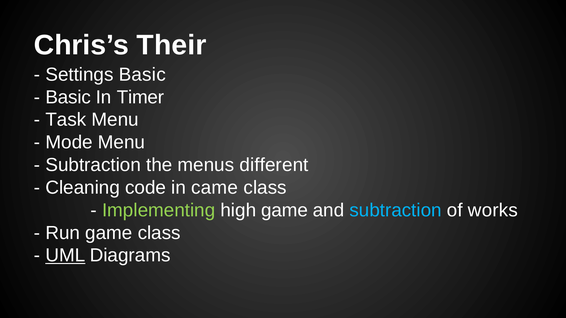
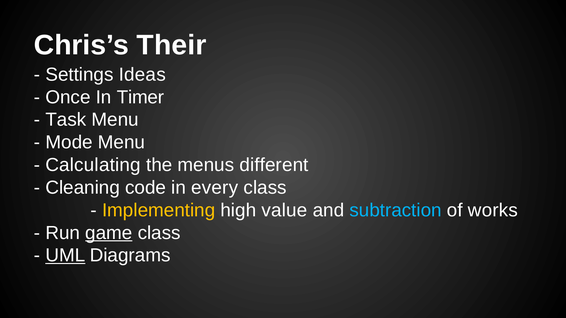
Settings Basic: Basic -> Ideas
Basic at (68, 97): Basic -> Once
Subtraction at (93, 165): Subtraction -> Calculating
came: came -> every
Implementing colour: light green -> yellow
high game: game -> value
game at (109, 233) underline: none -> present
